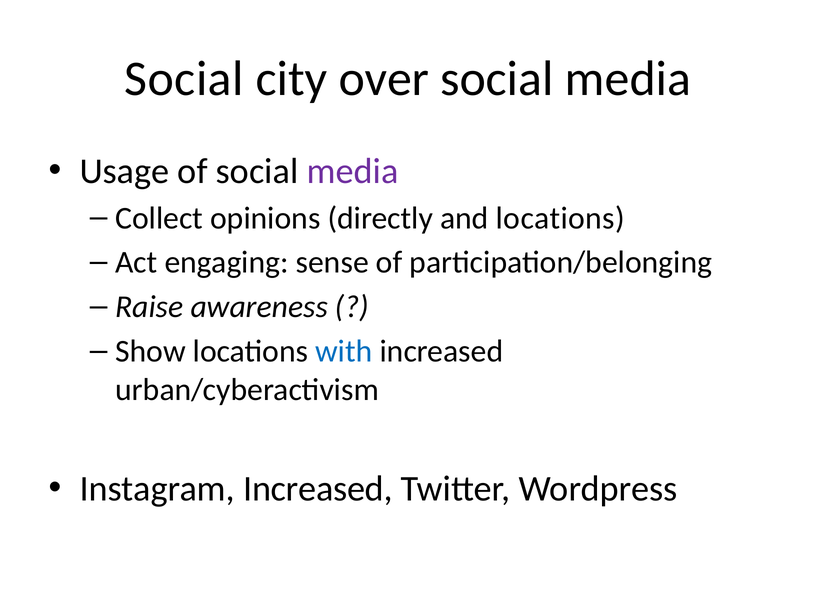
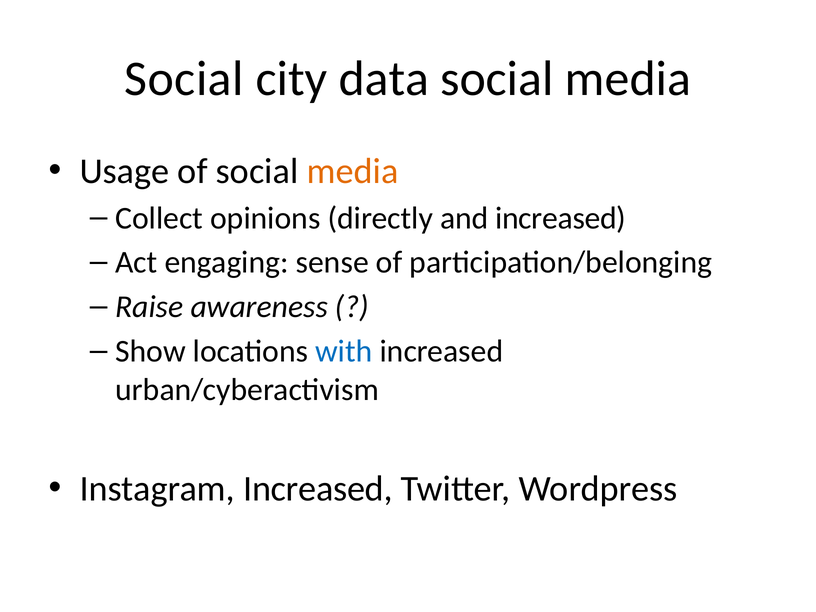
over: over -> data
media at (353, 171) colour: purple -> orange
and locations: locations -> increased
